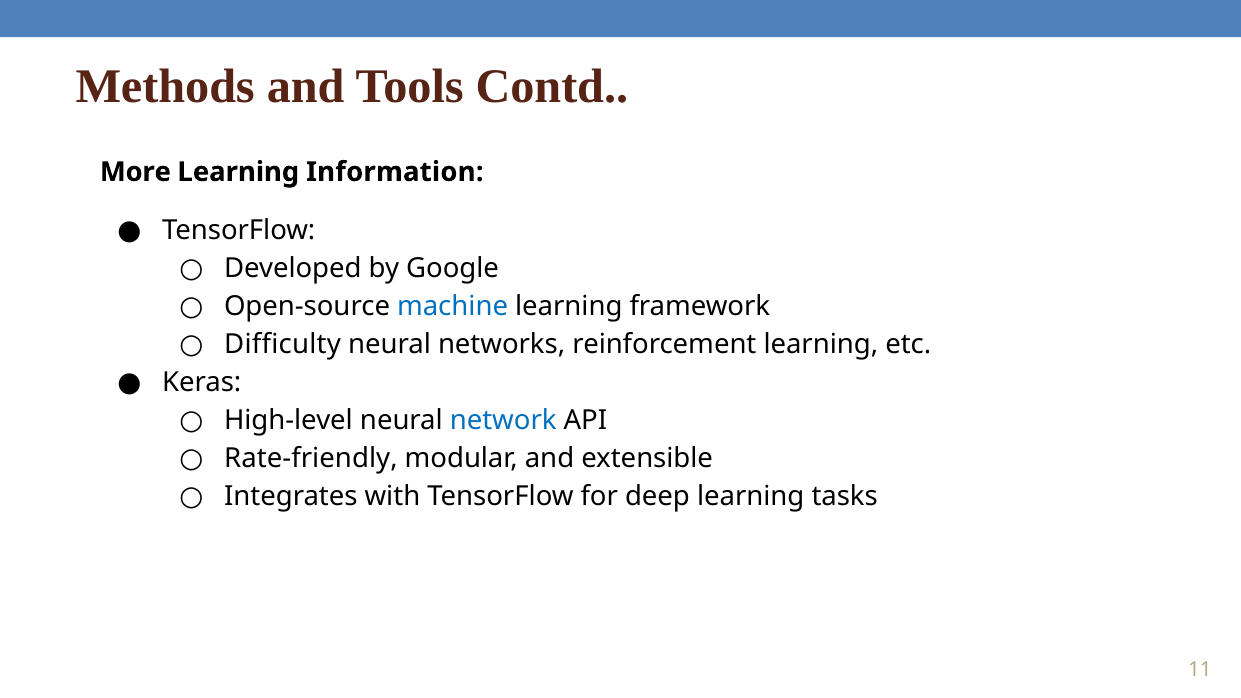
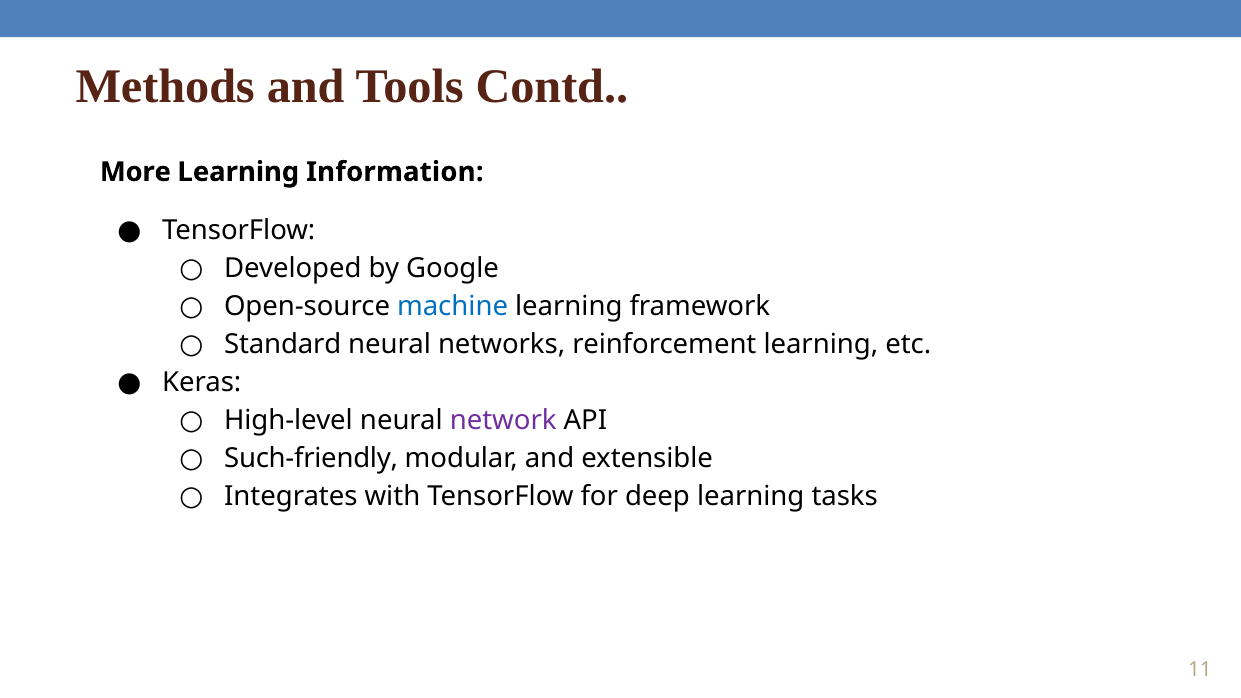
Difficulty: Difficulty -> Standard
network colour: blue -> purple
Rate-friendly: Rate-friendly -> Such-friendly
